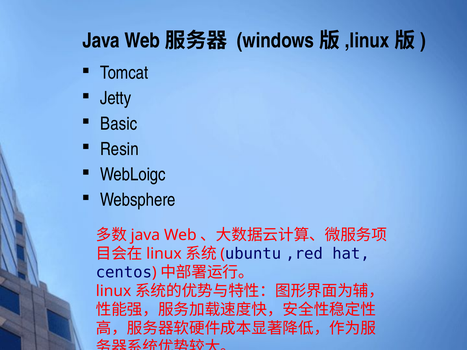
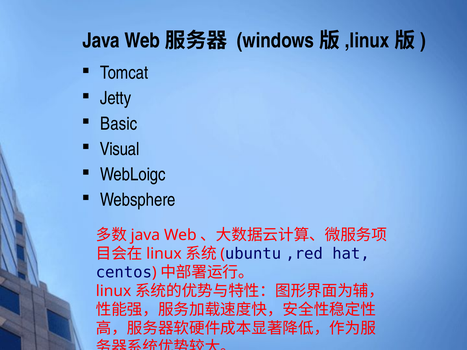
Resin: Resin -> Visual
